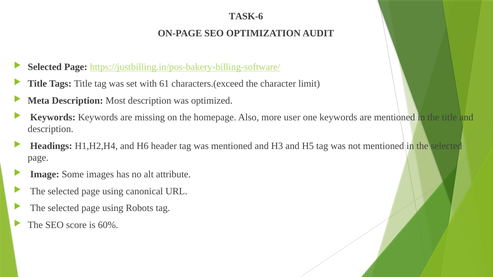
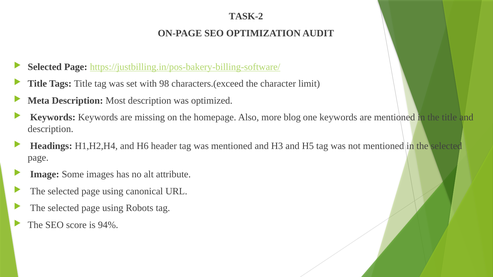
TASK-6: TASK-6 -> TASK-2
61: 61 -> 98
user: user -> blog
60%: 60% -> 94%
